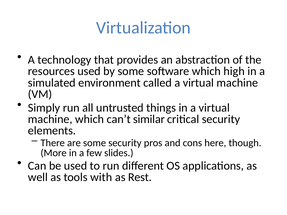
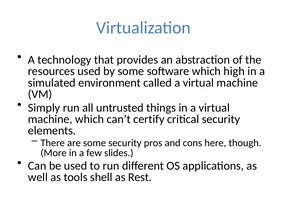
similar: similar -> certify
with: with -> shell
